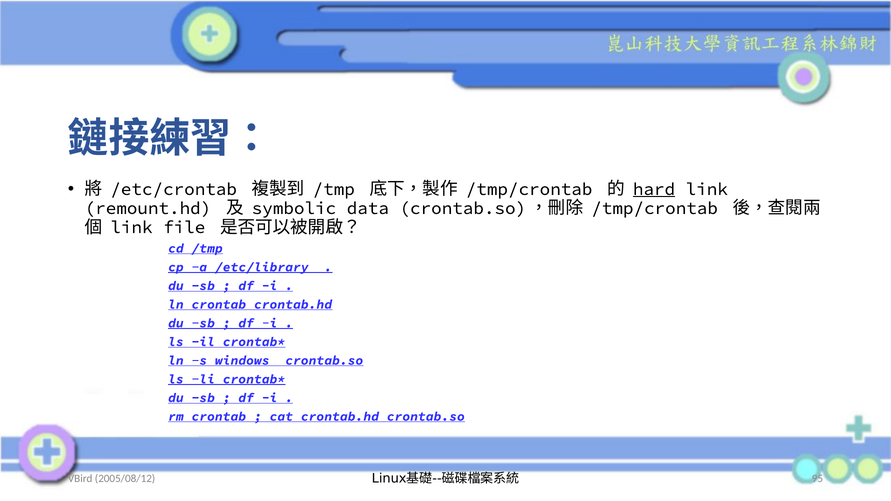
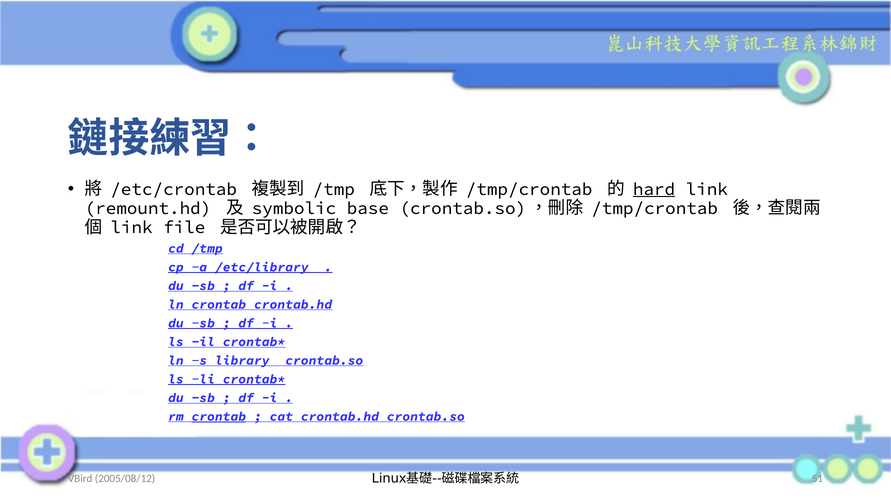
data: data -> base
windows: windows -> library
crontab at (219, 417) underline: none -> present
95: 95 -> 51
